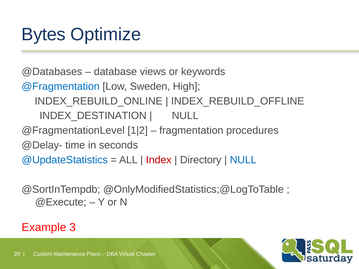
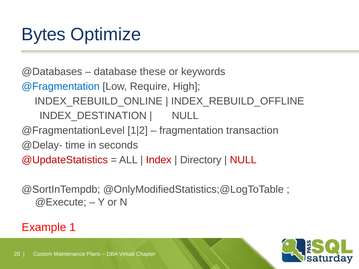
views: views -> these
Sweden: Sweden -> Require
procedures: procedures -> transaction
@UpdateStatistics colour: blue -> red
NULL at (243, 160) colour: blue -> red
3: 3 -> 1
